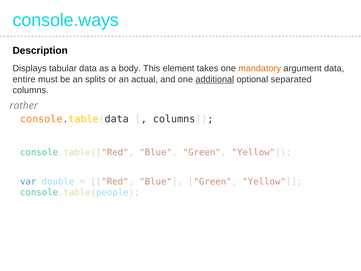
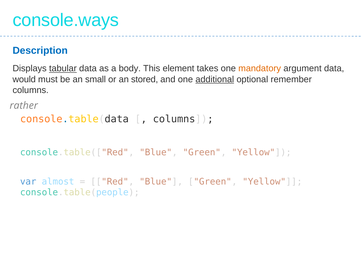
Description colour: black -> blue
tabular underline: none -> present
entire: entire -> would
splits: splits -> small
actual: actual -> stored
separated: separated -> remember
double: double -> almost
